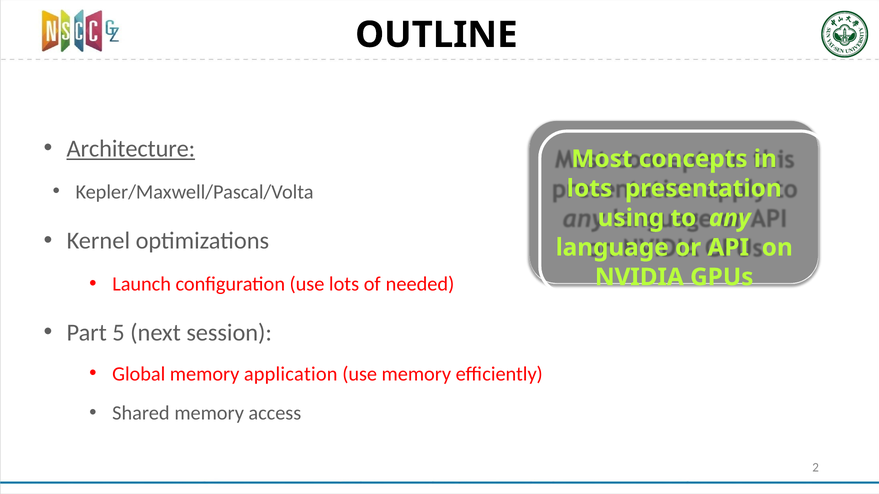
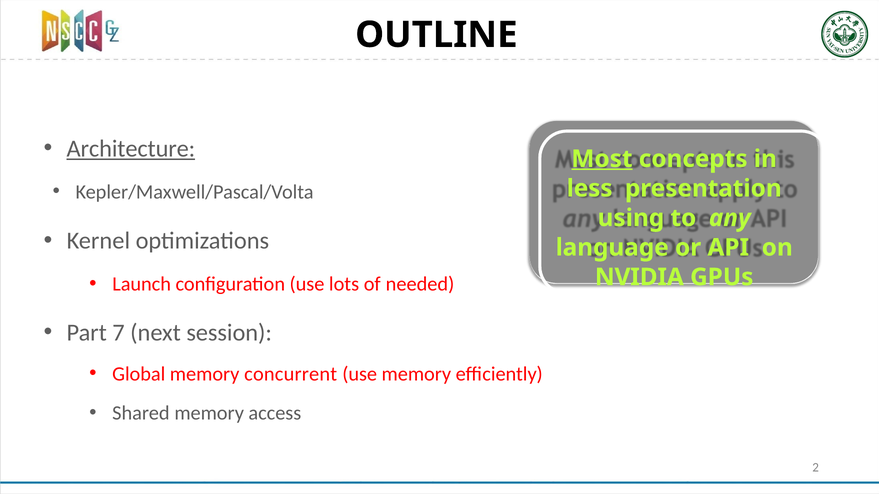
Most underline: none -> present
lots at (589, 189): lots -> less
5: 5 -> 7
application: application -> concurrent
